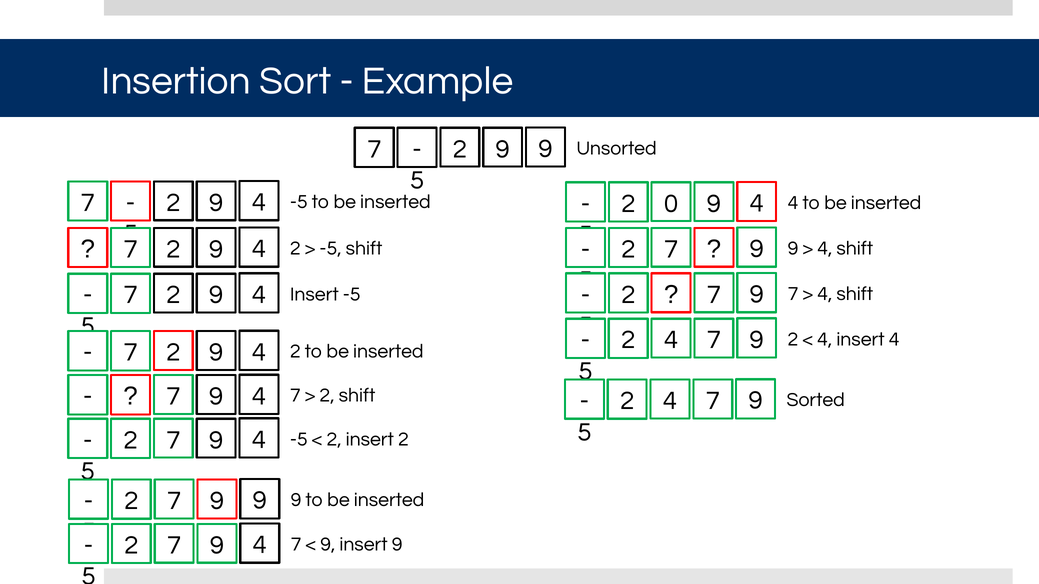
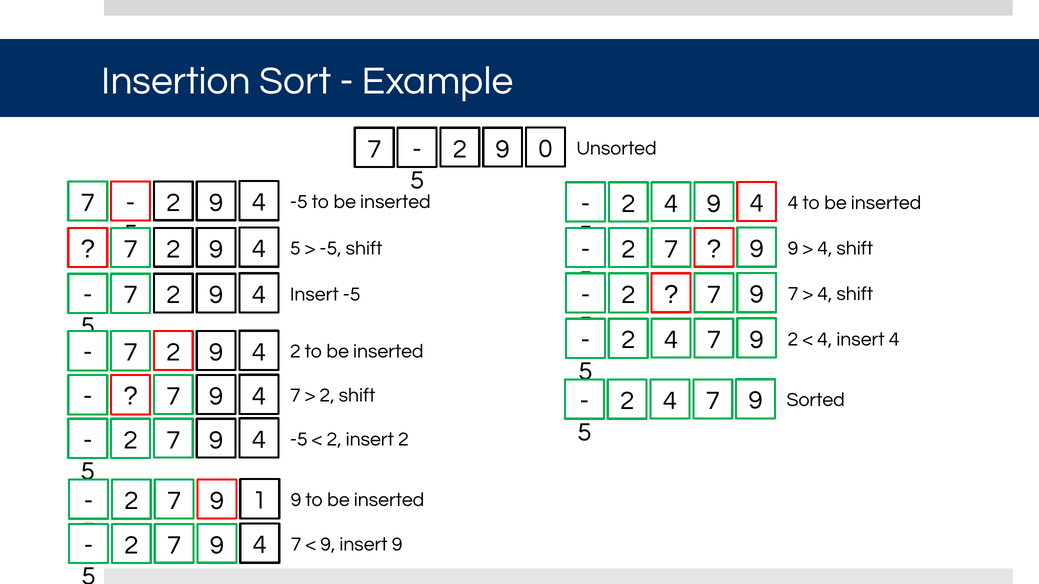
2 9 9: 9 -> 0
0 at (671, 204): 0 -> 4
2 at (295, 249): 2 -> 5
7 9 9: 9 -> 1
